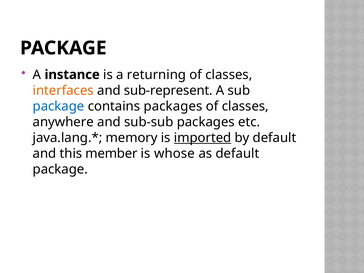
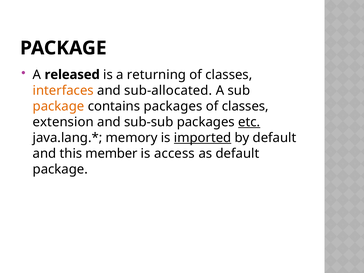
instance: instance -> released
sub-represent: sub-represent -> sub-allocated
package at (59, 106) colour: blue -> orange
anywhere: anywhere -> extension
etc underline: none -> present
whose: whose -> access
